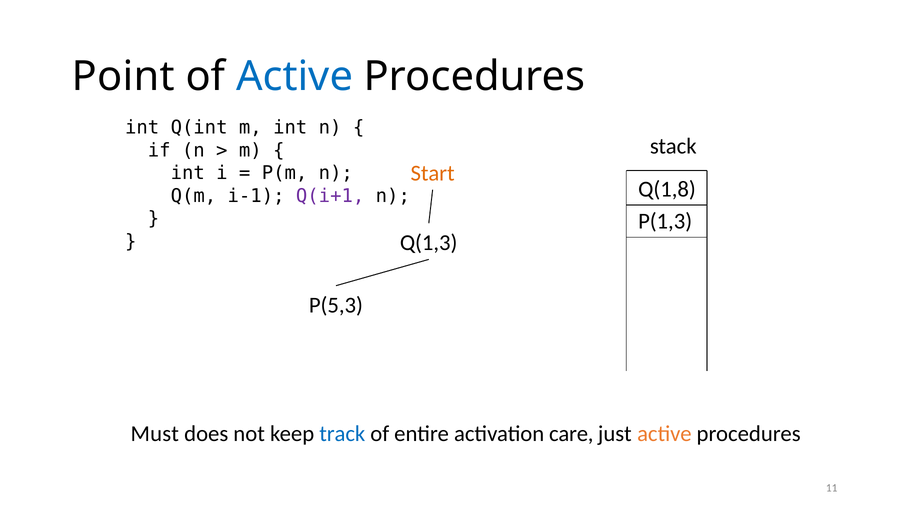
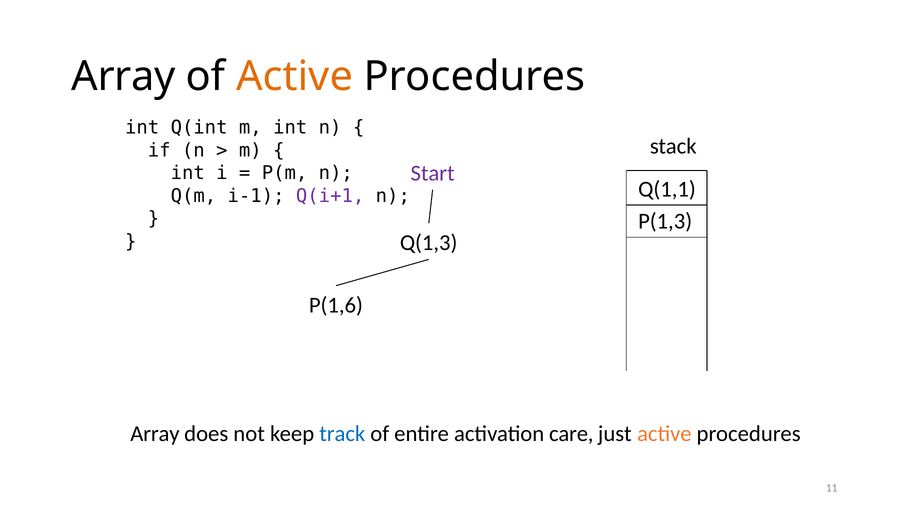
Point at (123, 76): Point -> Array
Active at (295, 76) colour: blue -> orange
Start colour: orange -> purple
Q(1,8: Q(1,8 -> Q(1,1
P(5,3: P(5,3 -> P(1,6
Must at (155, 434): Must -> Array
